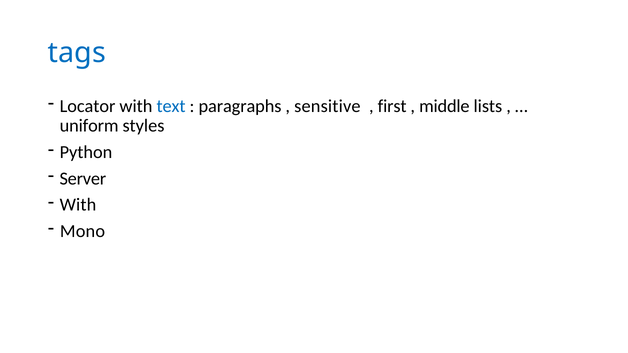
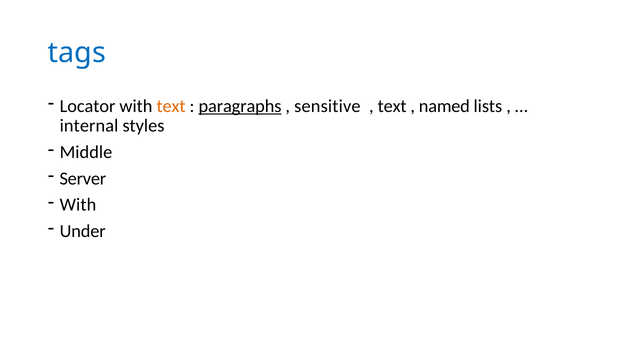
text at (171, 106) colour: blue -> orange
paragraphs underline: none -> present
first at (392, 106): first -> text
middle: middle -> named
uniform: uniform -> internal
Python: Python -> Middle
Mono: Mono -> Under
